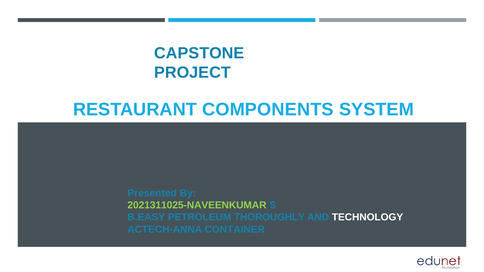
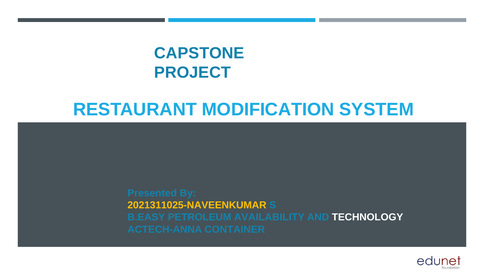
COMPONENTS: COMPONENTS -> MODIFICATION
2021311025-NAVEENKUMAR colour: light green -> yellow
THOROUGHLY: THOROUGHLY -> AVAILABILITY
